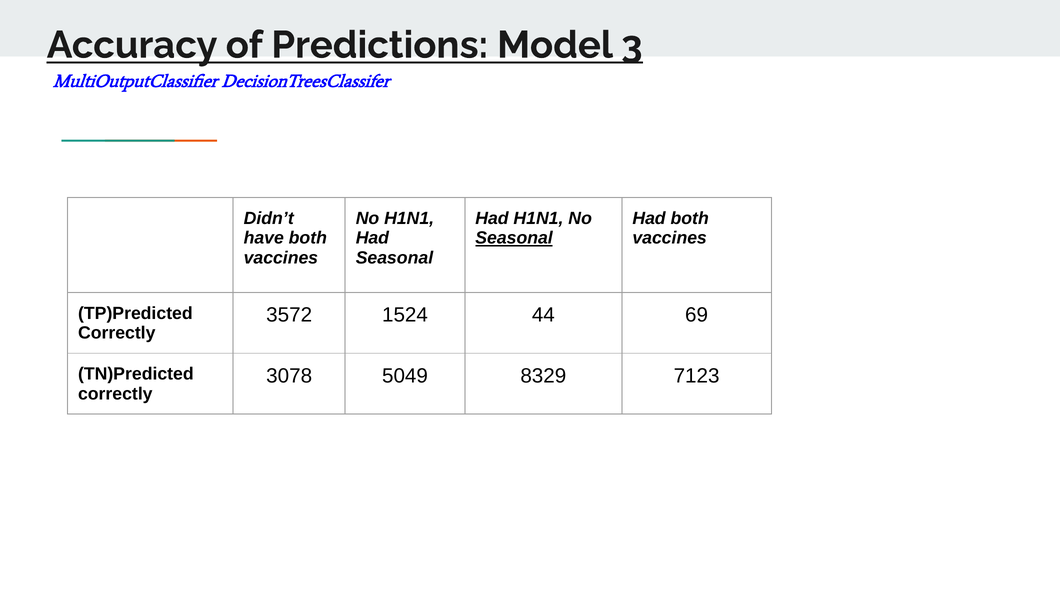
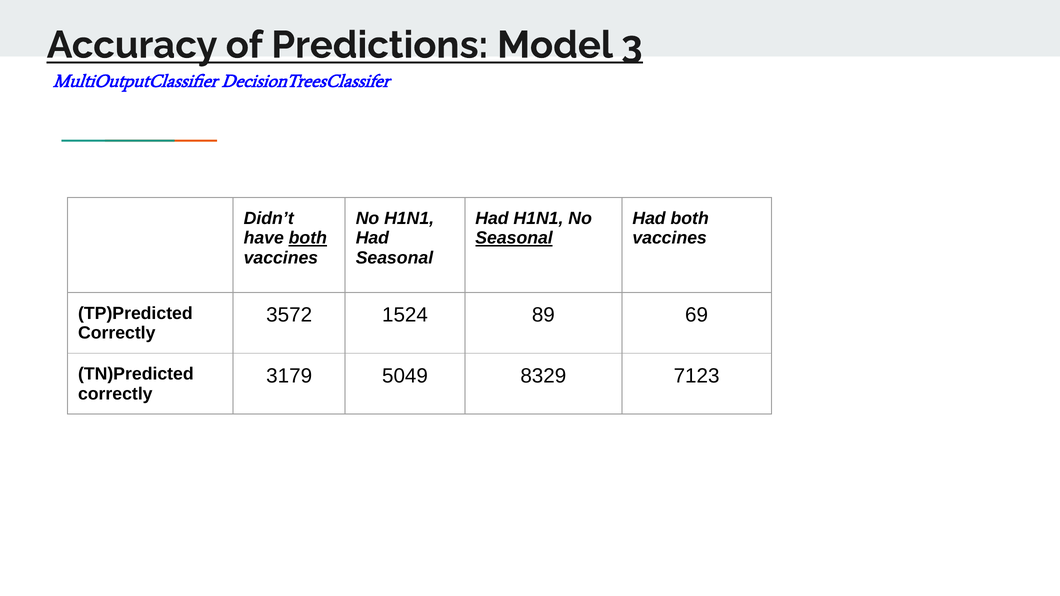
both at (308, 238) underline: none -> present
44: 44 -> 89
3078: 3078 -> 3179
